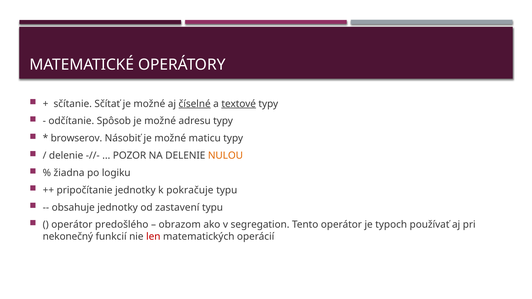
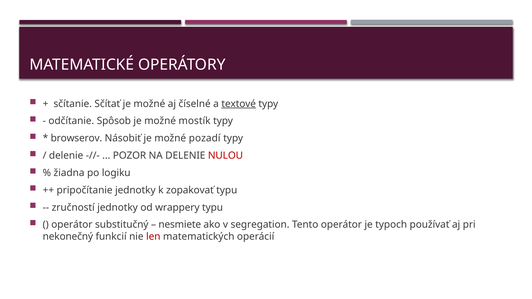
číselné underline: present -> none
adresu: adresu -> mostík
maticu: maticu -> pozadí
NULOU colour: orange -> red
pokračuje: pokračuje -> zopakovať
obsahuje: obsahuje -> zručností
zastavení: zastavení -> wrappery
predošlého: predošlého -> substitučný
obrazom: obrazom -> nesmiete
